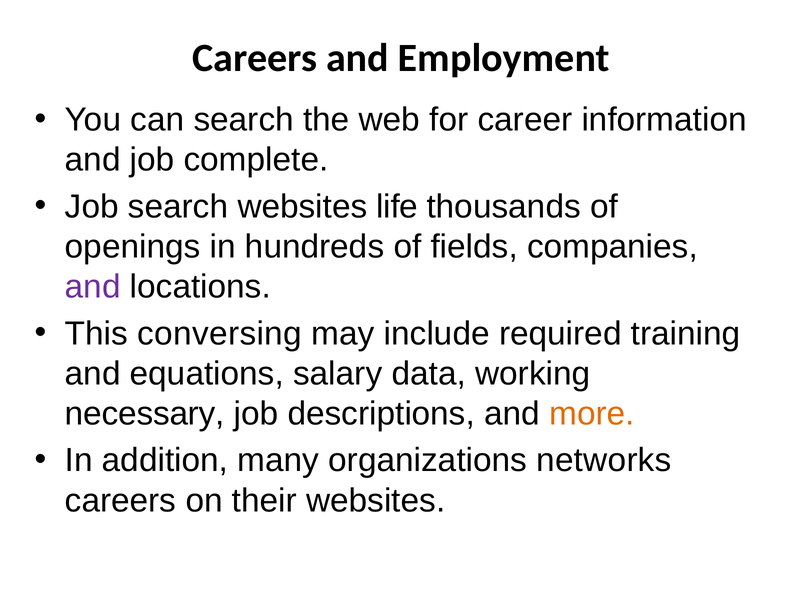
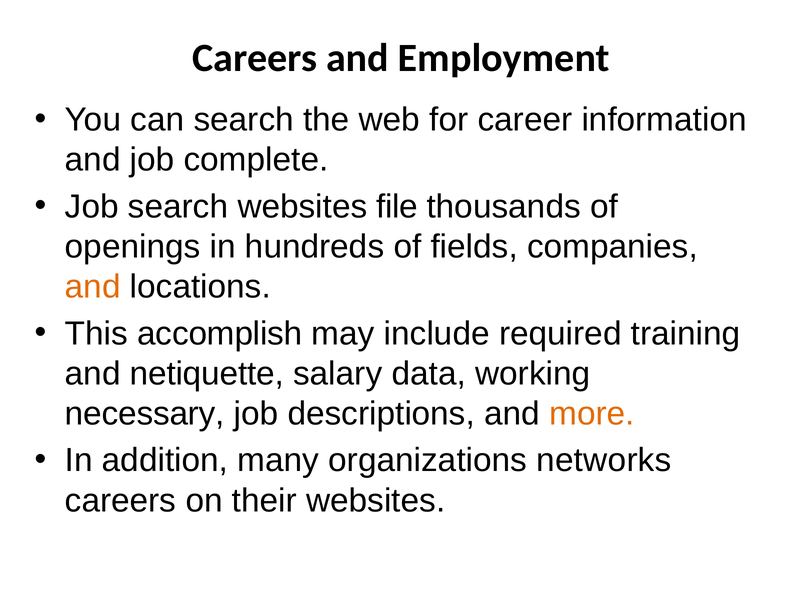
life: life -> file
and at (93, 287) colour: purple -> orange
conversing: conversing -> accomplish
equations: equations -> netiquette
